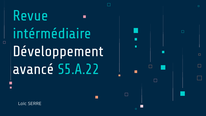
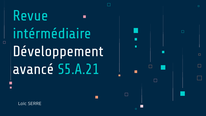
S5.A.22: S5.A.22 -> S5.A.21
